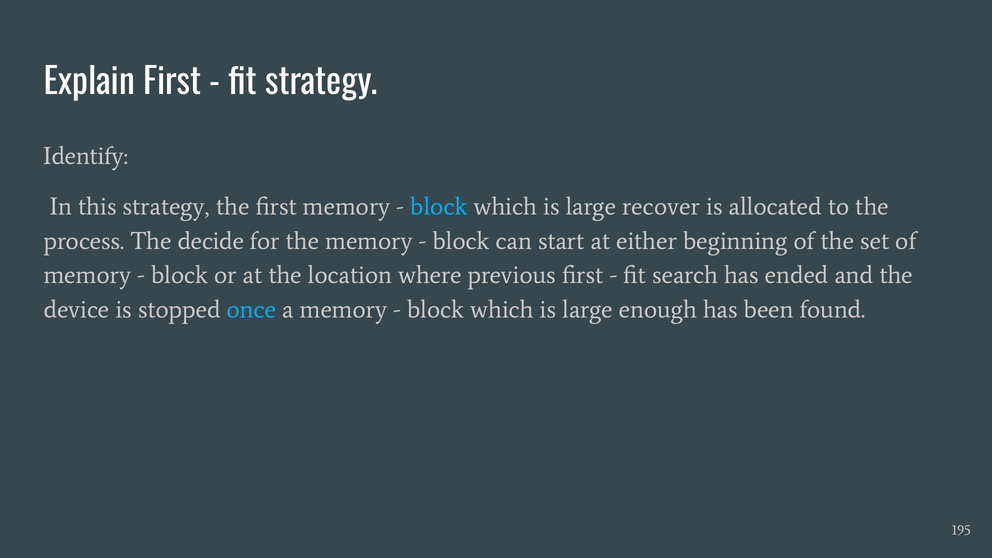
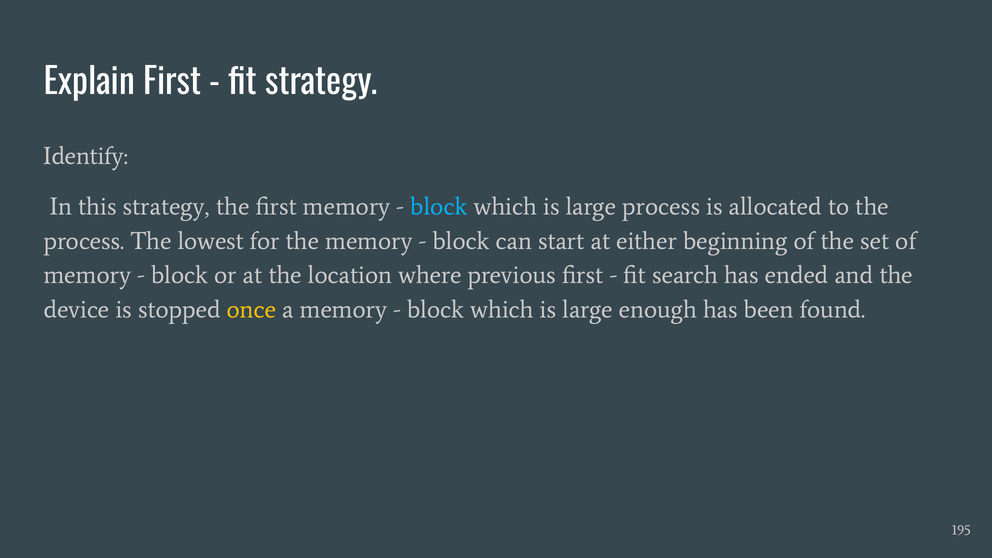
large recover: recover -> process
decide: decide -> lowest
once colour: light blue -> yellow
